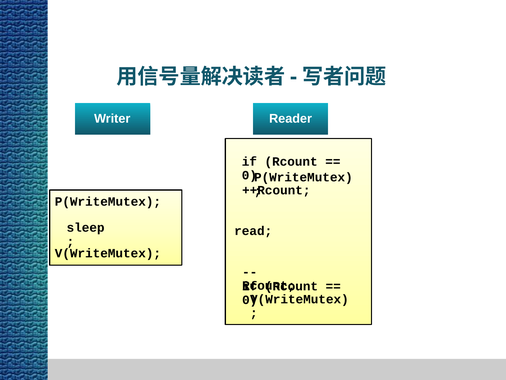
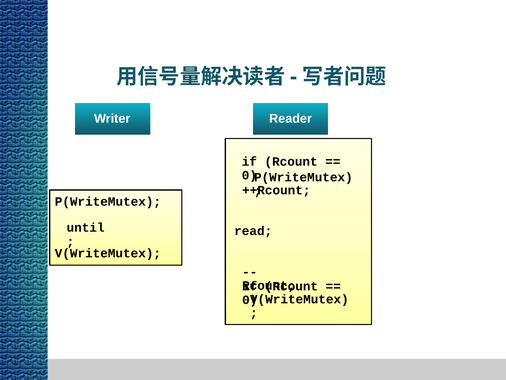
sleep: sleep -> until
